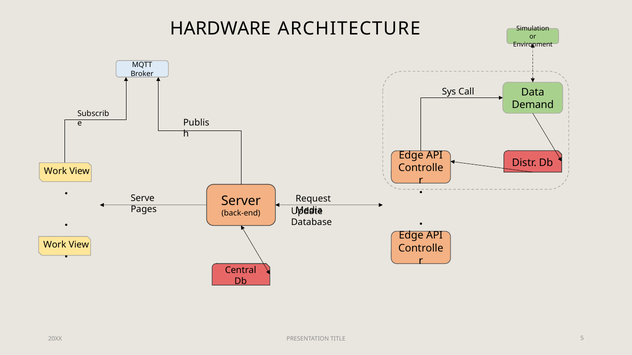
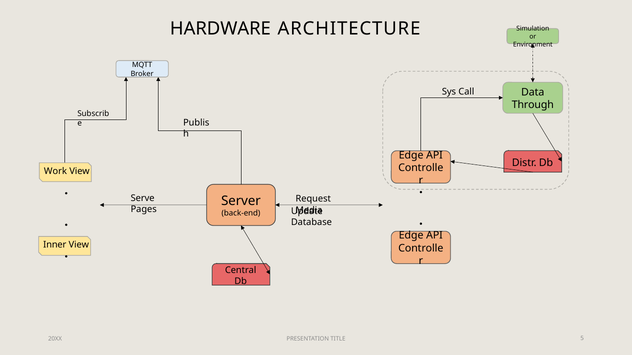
Demand: Demand -> Through
Work at (55, 245): Work -> Inner
